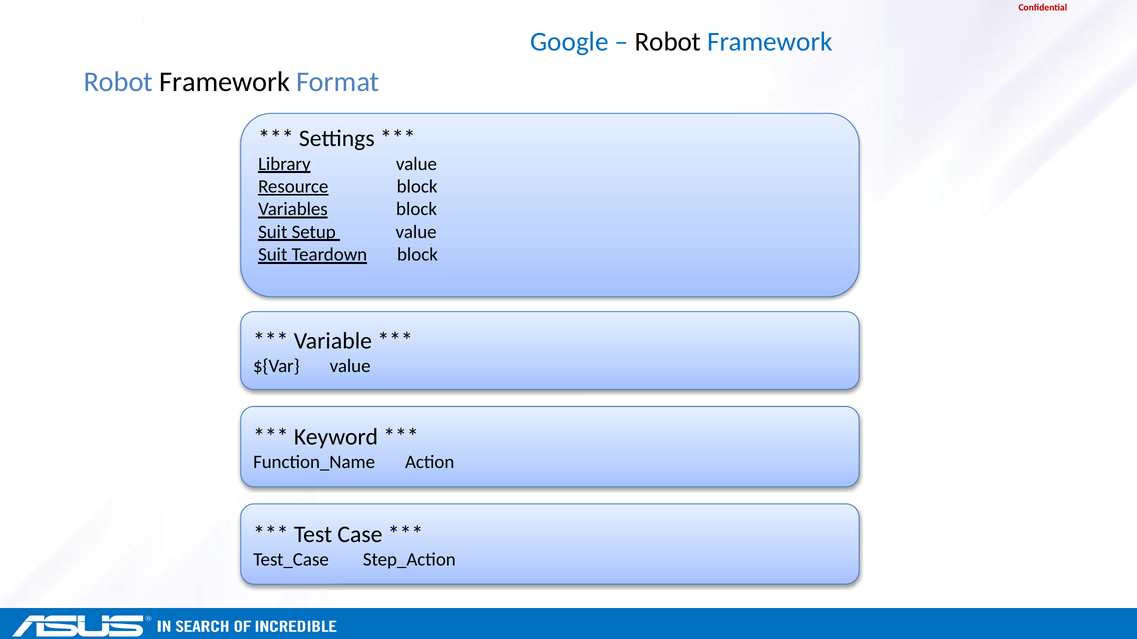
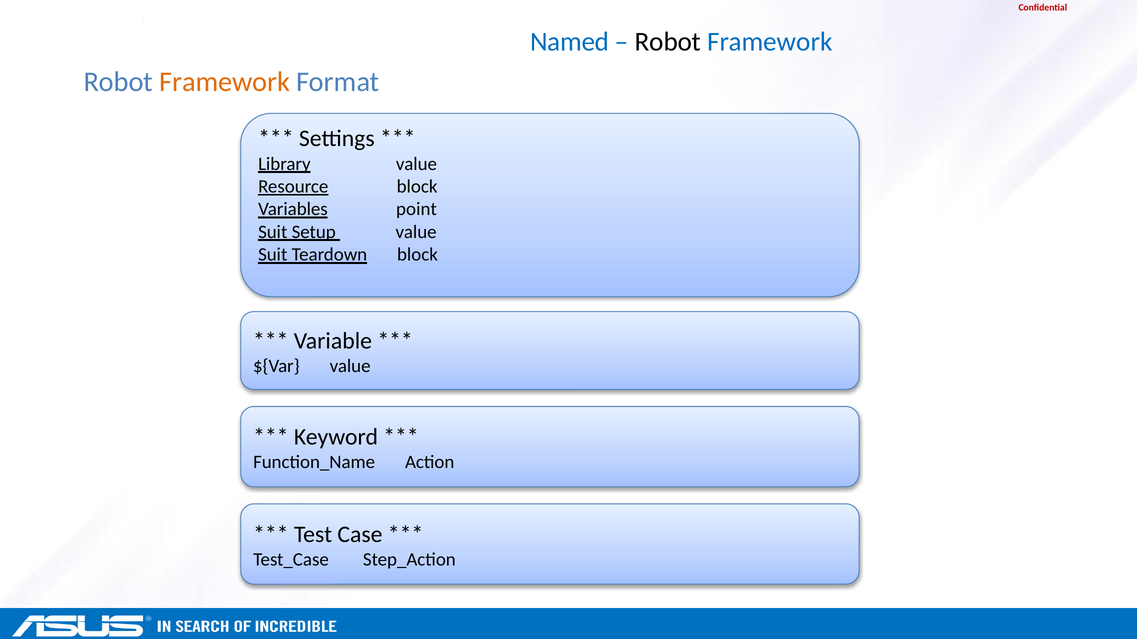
Google: Google -> Named
Framework at (225, 82) colour: black -> orange
Variables block: block -> point
